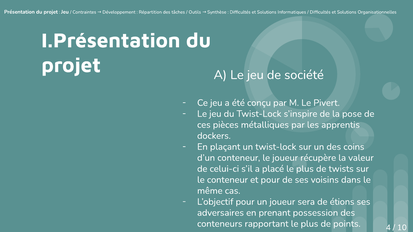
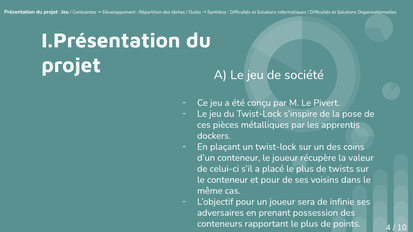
étions: étions -> infinie
